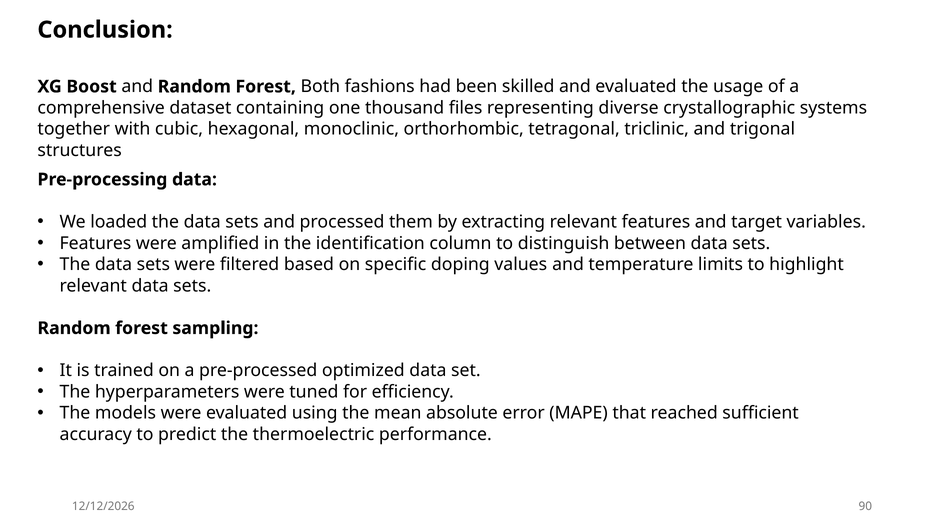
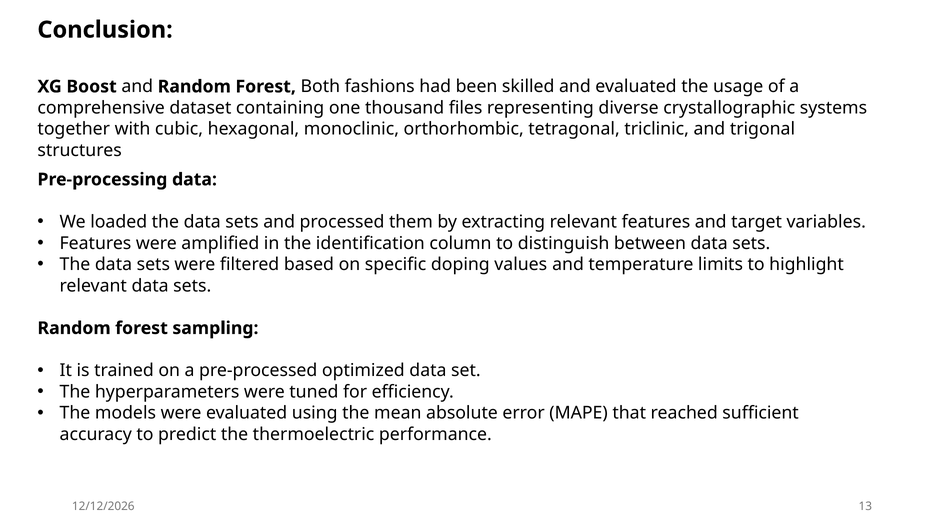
90: 90 -> 13
